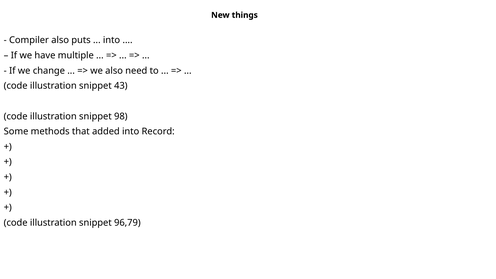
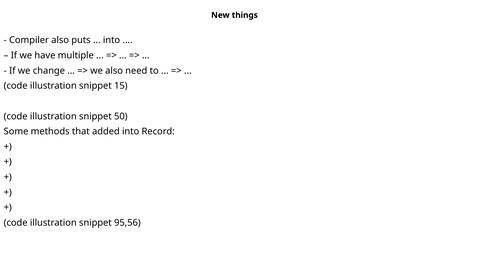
43: 43 -> 15
98: 98 -> 50
96,79: 96,79 -> 95,56
